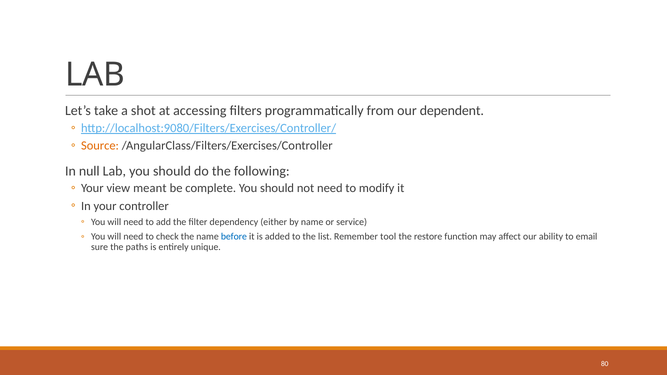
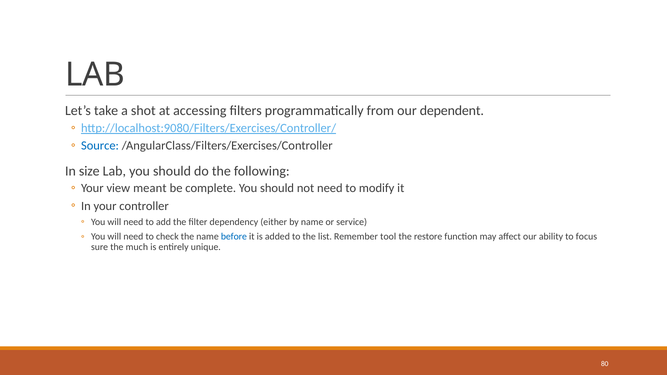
Source colour: orange -> blue
null: null -> size
email: email -> focus
paths: paths -> much
